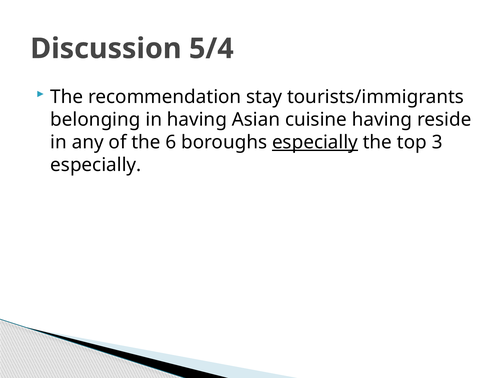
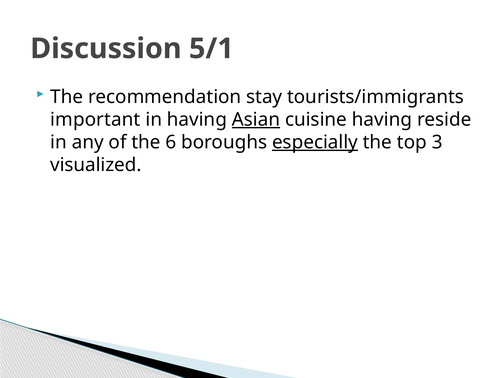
5/4: 5/4 -> 5/1
belonging: belonging -> important
Asian underline: none -> present
especially at (96, 165): especially -> visualized
